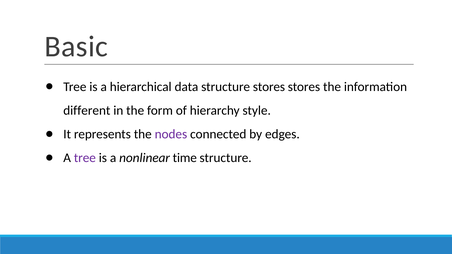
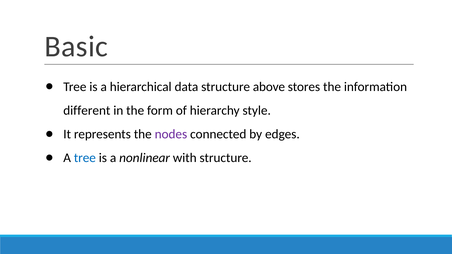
structure stores: stores -> above
tree at (85, 158) colour: purple -> blue
time: time -> with
